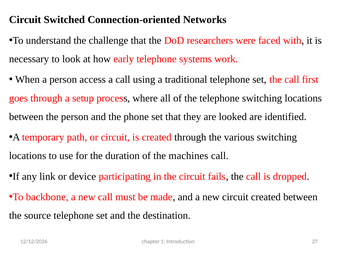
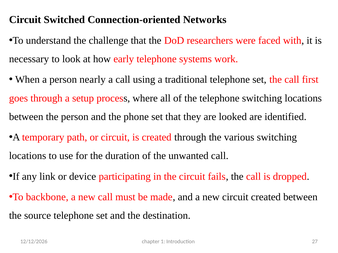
access: access -> nearly
machines: machines -> unwanted
